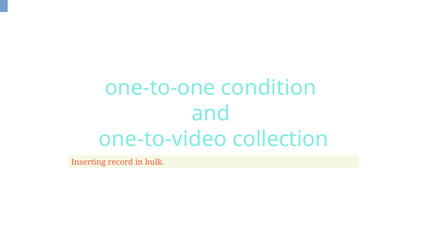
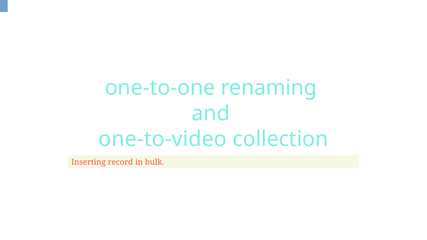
condition: condition -> renaming
